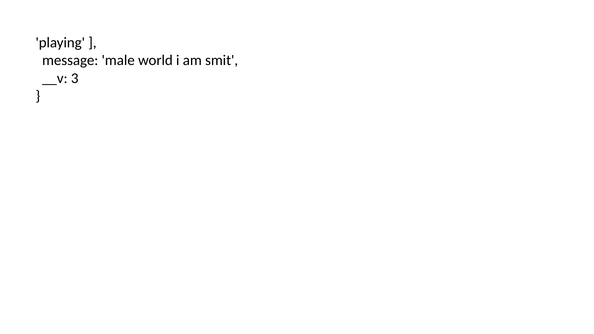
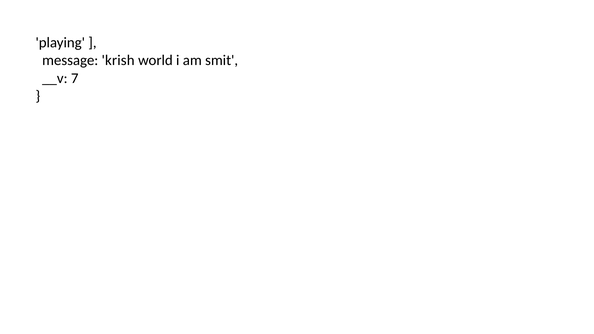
male: male -> krish
3: 3 -> 7
